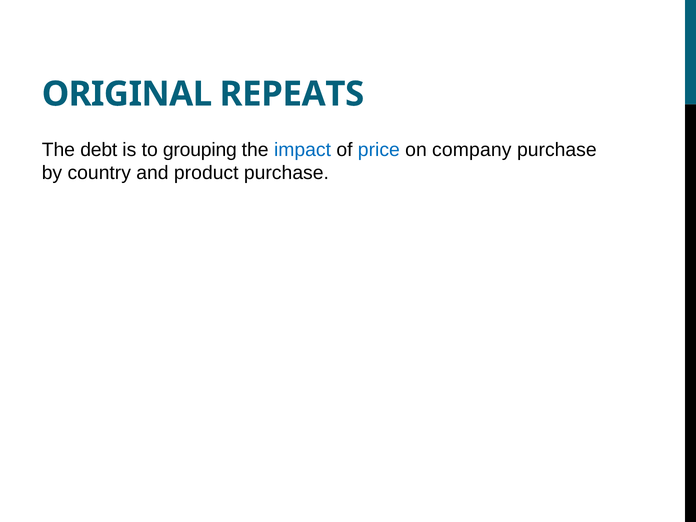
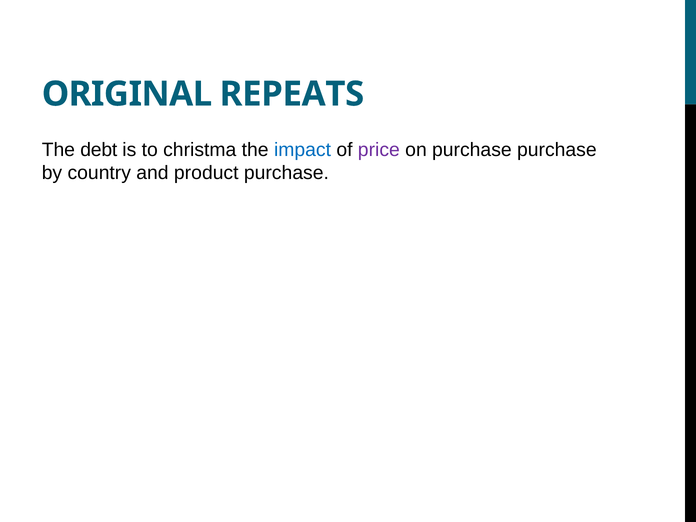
grouping: grouping -> christma
price colour: blue -> purple
on company: company -> purchase
